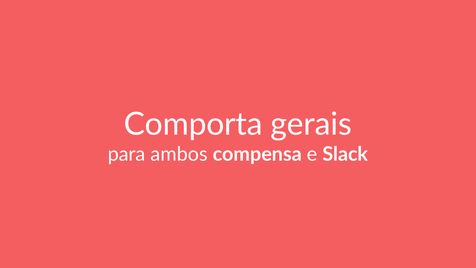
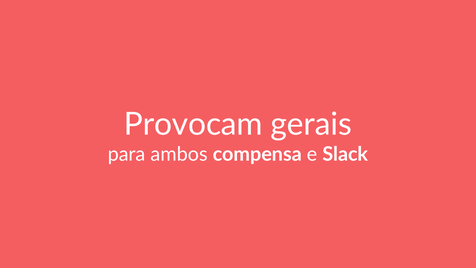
Comporta: Comporta -> Provocam
